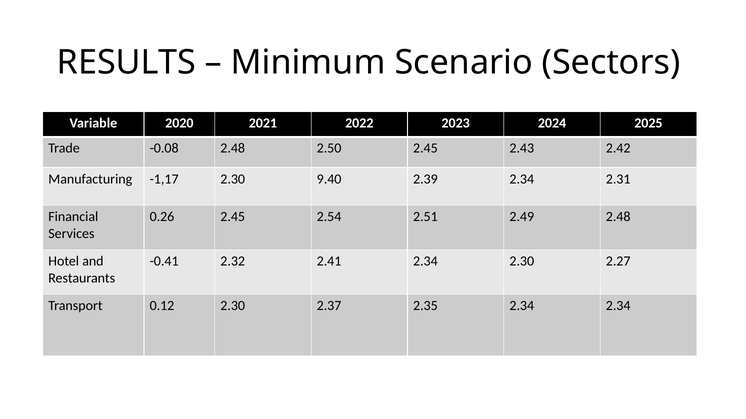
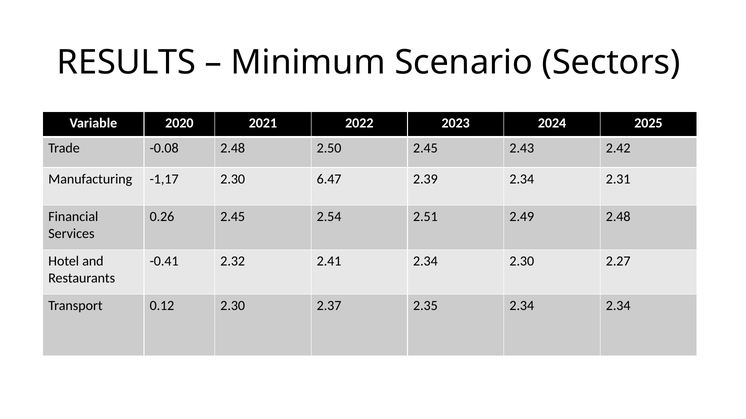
9.40: 9.40 -> 6.47
